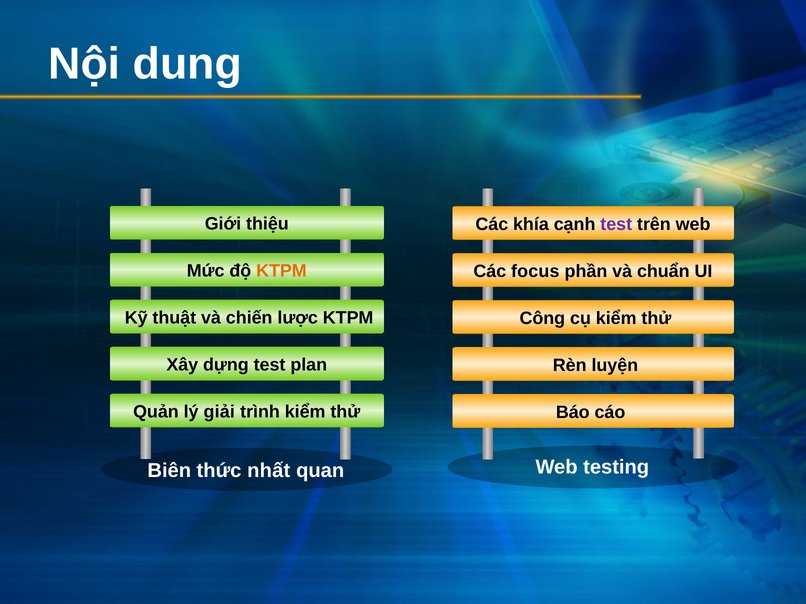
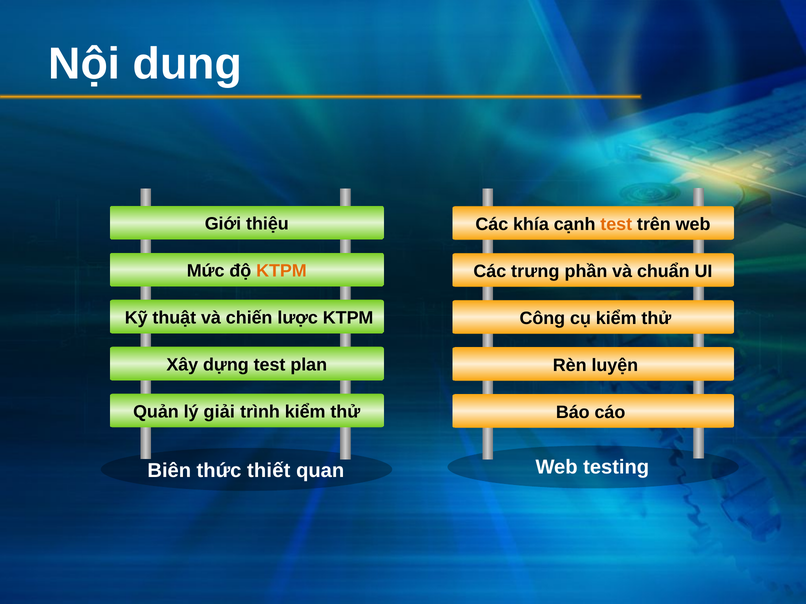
test at (616, 224) colour: purple -> orange
focus: focus -> trưng
nhất: nhất -> thiết
